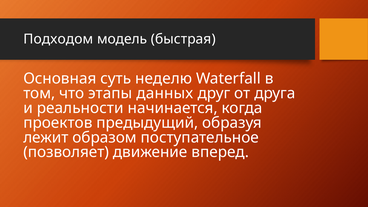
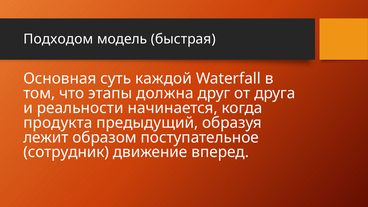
неделю: неделю -> каждой
данных: данных -> должна
проектов: проектов -> продукта
позволяет: позволяет -> сотрудник
